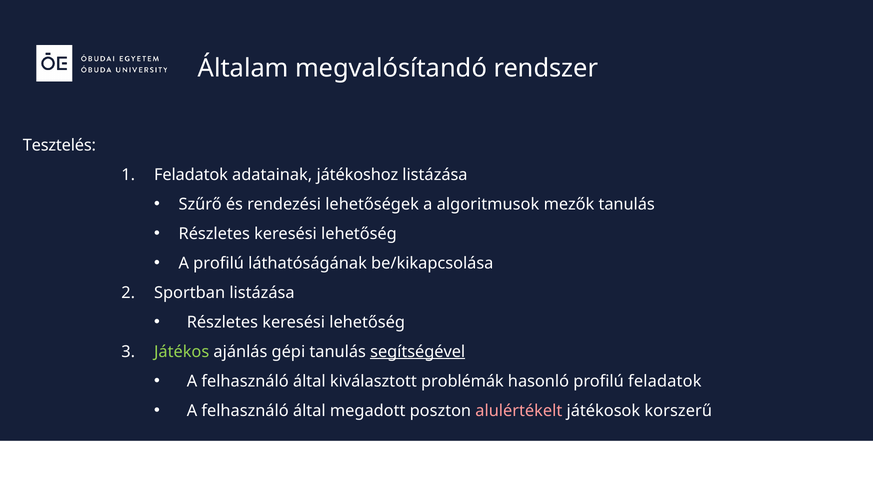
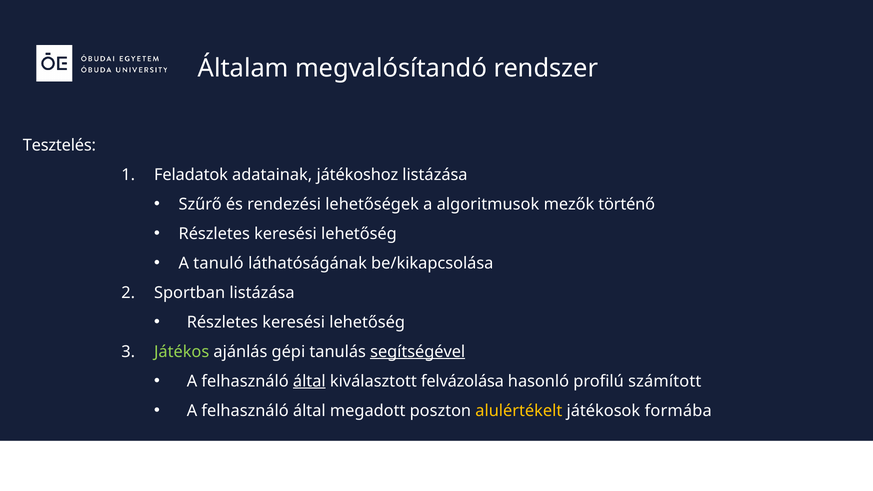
mezők tanulás: tanulás -> történő
A profilú: profilú -> tanuló
által at (309, 381) underline: none -> present
problémák: problémák -> felvázolása
profilú feladatok: feladatok -> számított
alulértékelt colour: pink -> yellow
korszerű: korszerű -> formába
